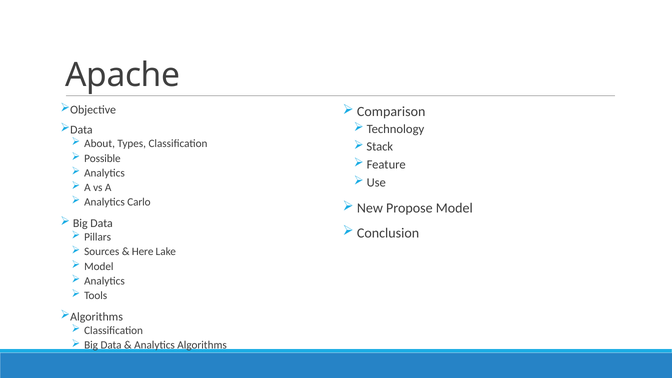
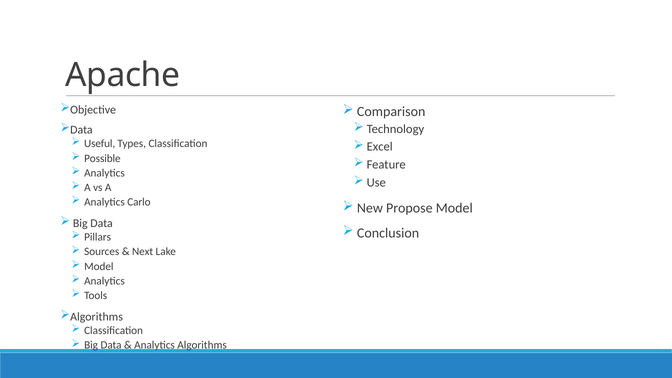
About: About -> Useful
Stack: Stack -> Excel
Here: Here -> Next
